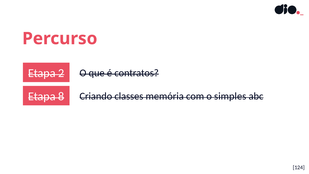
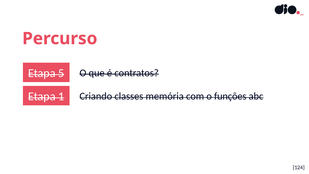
2: 2 -> 5
8: 8 -> 1
simples: simples -> funções
